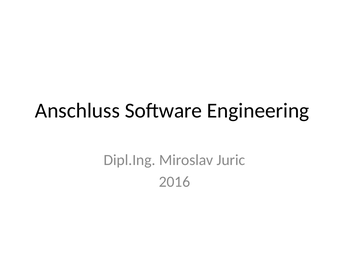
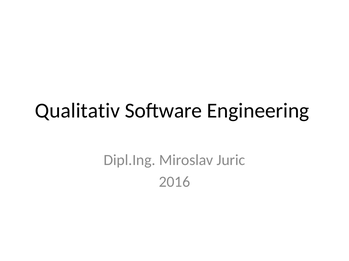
Anschluss: Anschluss -> Qualitativ
